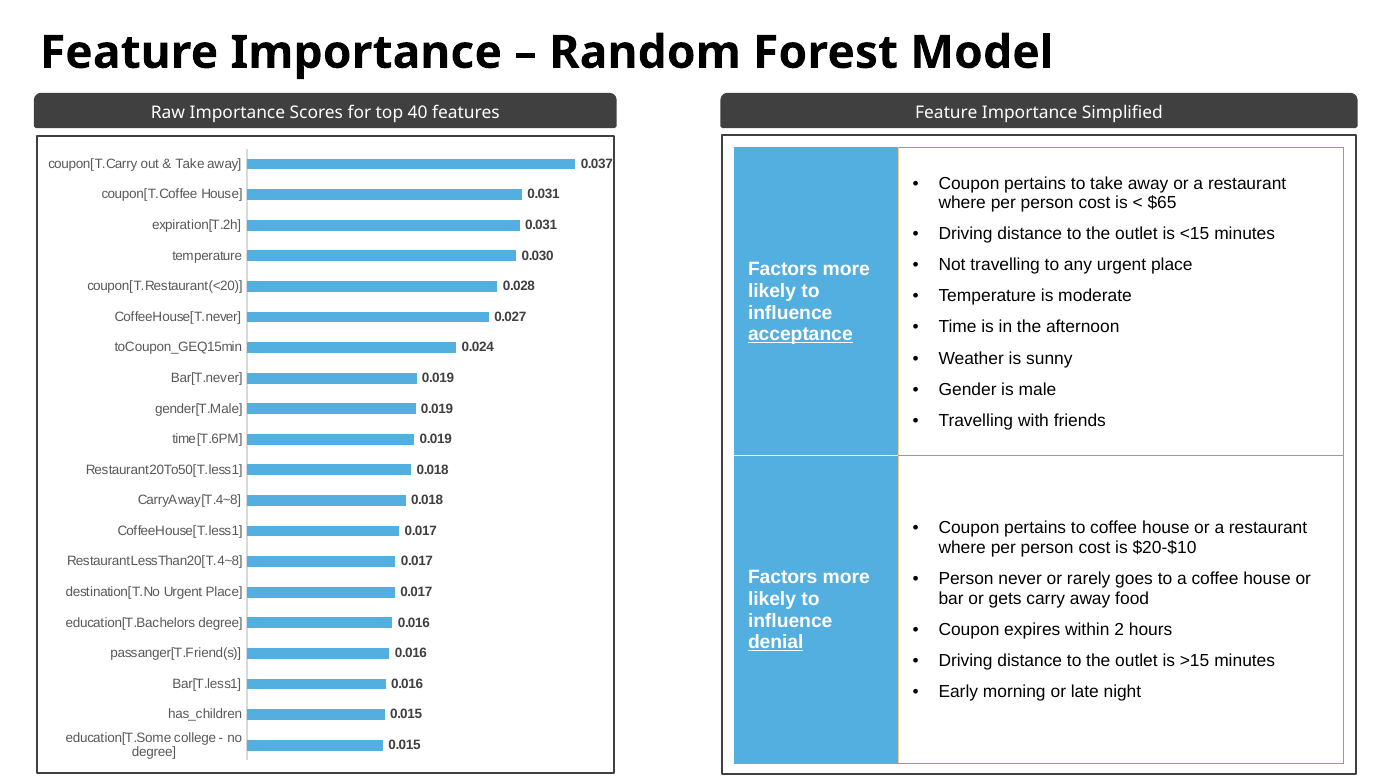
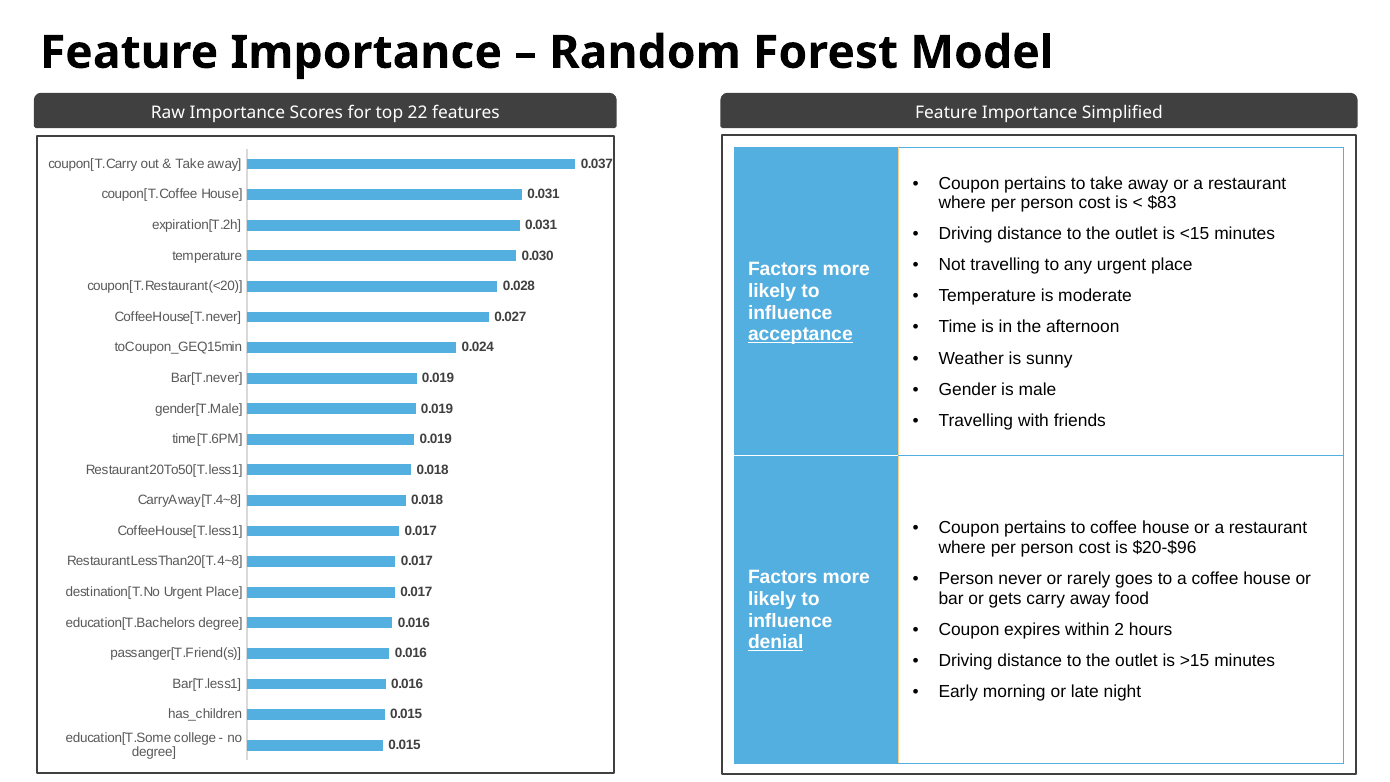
40: 40 -> 22
$65: $65 -> $83
$20-$10: $20-$10 -> $20-$96
